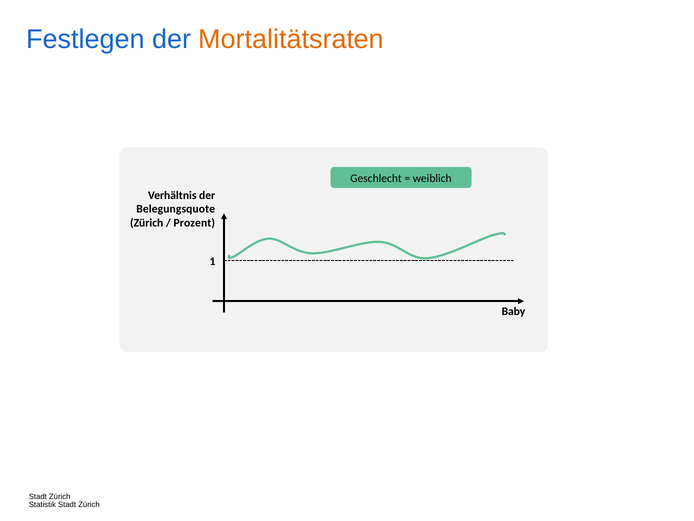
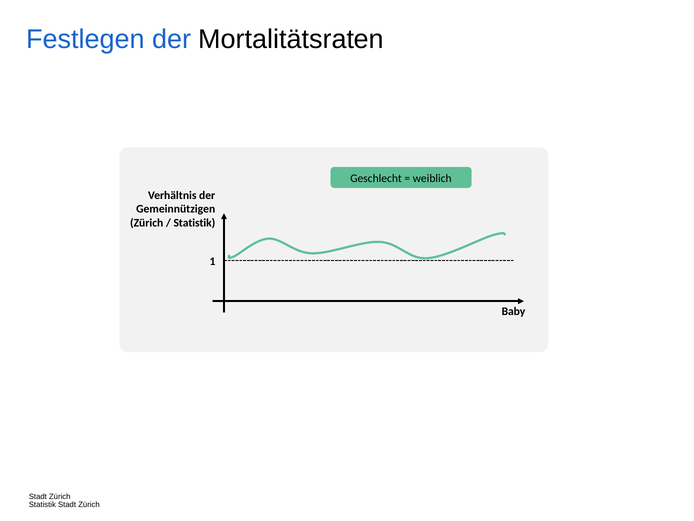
Mortalitätsraten colour: orange -> black
Belegungsquote: Belegungsquote -> Gemeinnützigen
Prozent at (194, 223): Prozent -> Statistik
